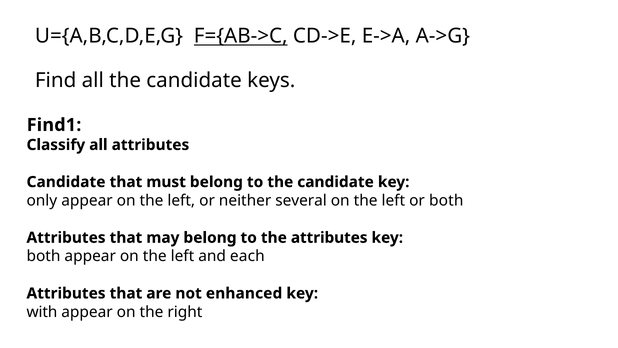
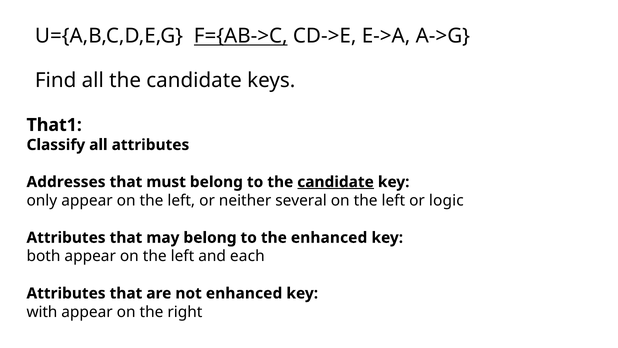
Find1: Find1 -> That1
Candidate at (66, 182): Candidate -> Addresses
candidate at (336, 182) underline: none -> present
or both: both -> logic
the attributes: attributes -> enhanced
